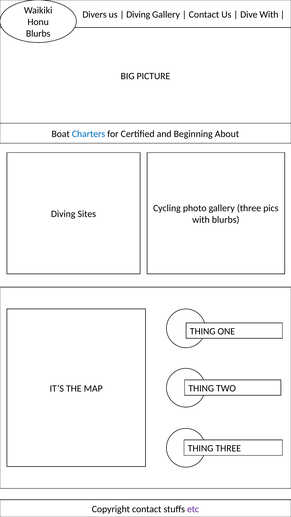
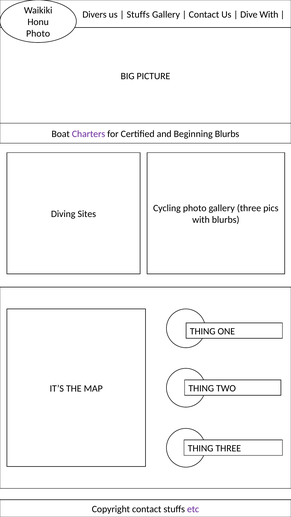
Diving at (138, 14): Diving -> Stuffs
Blurbs at (38, 34): Blurbs -> Photo
Charters colour: blue -> purple
Beginning About: About -> Blurbs
